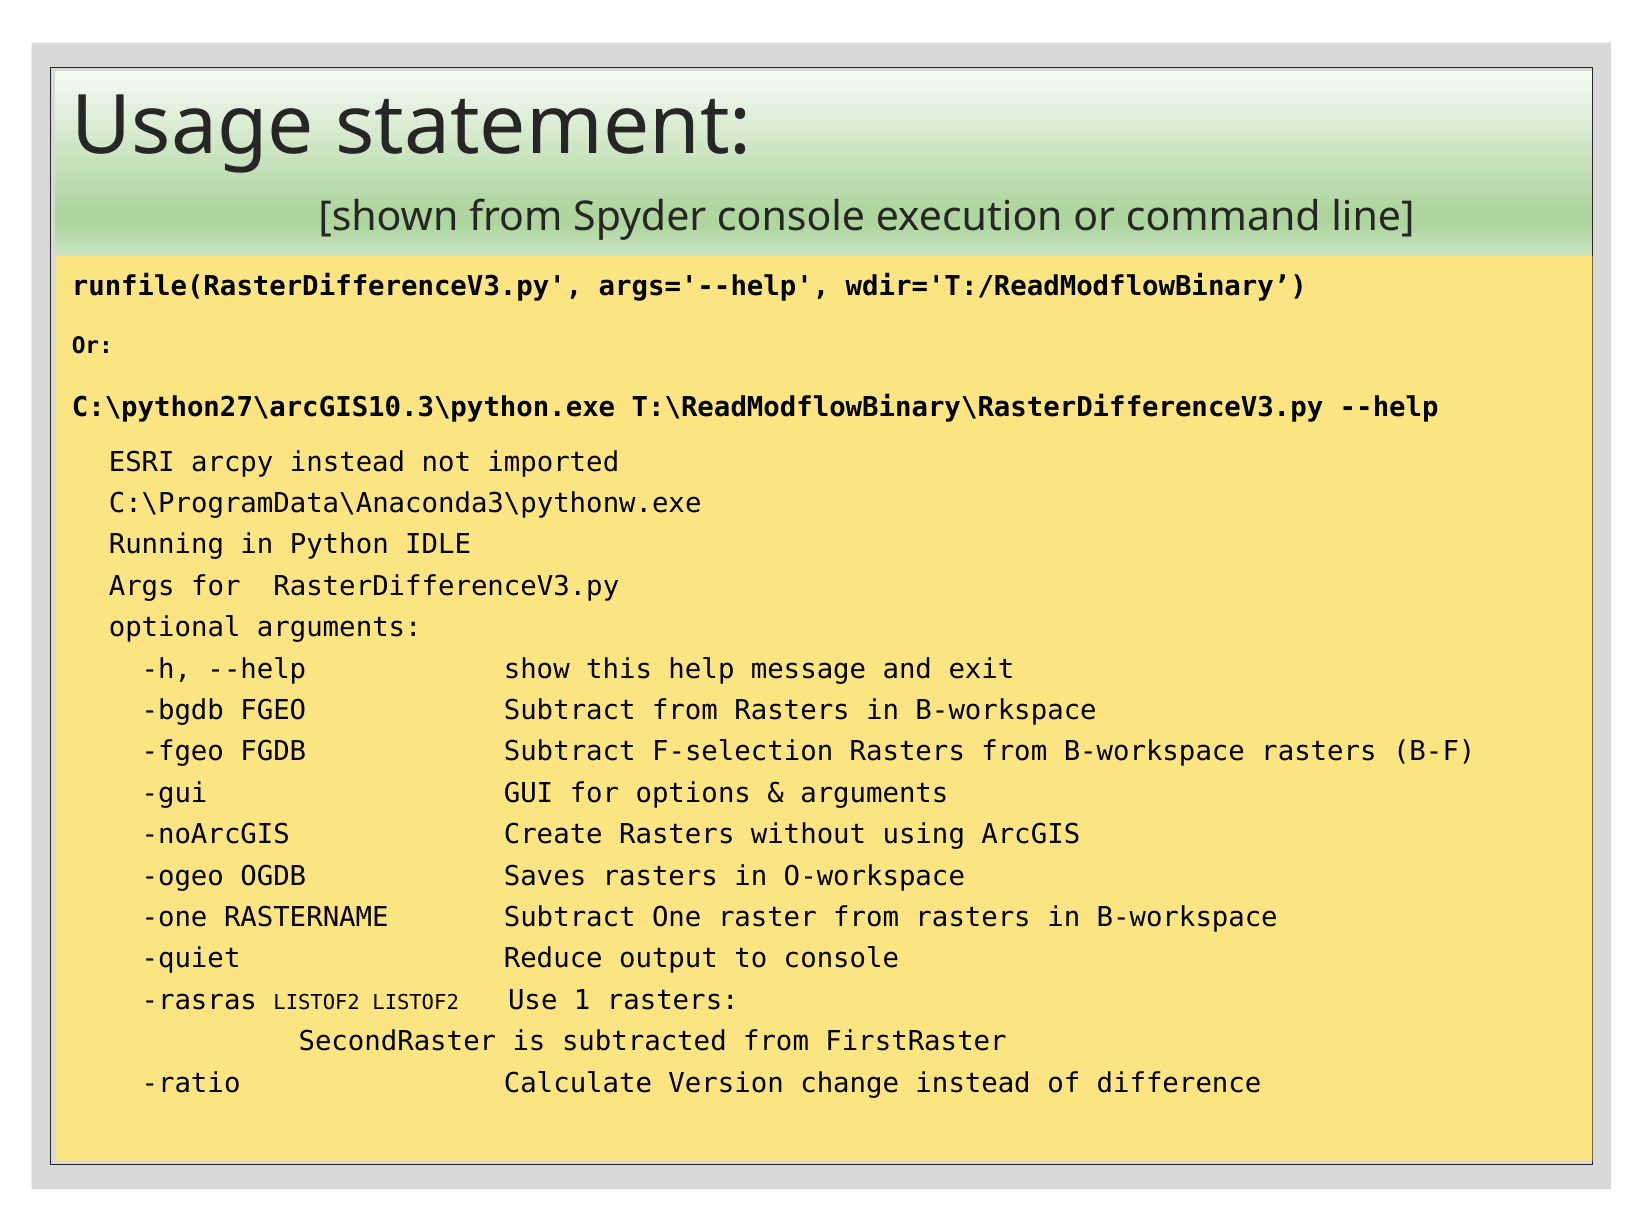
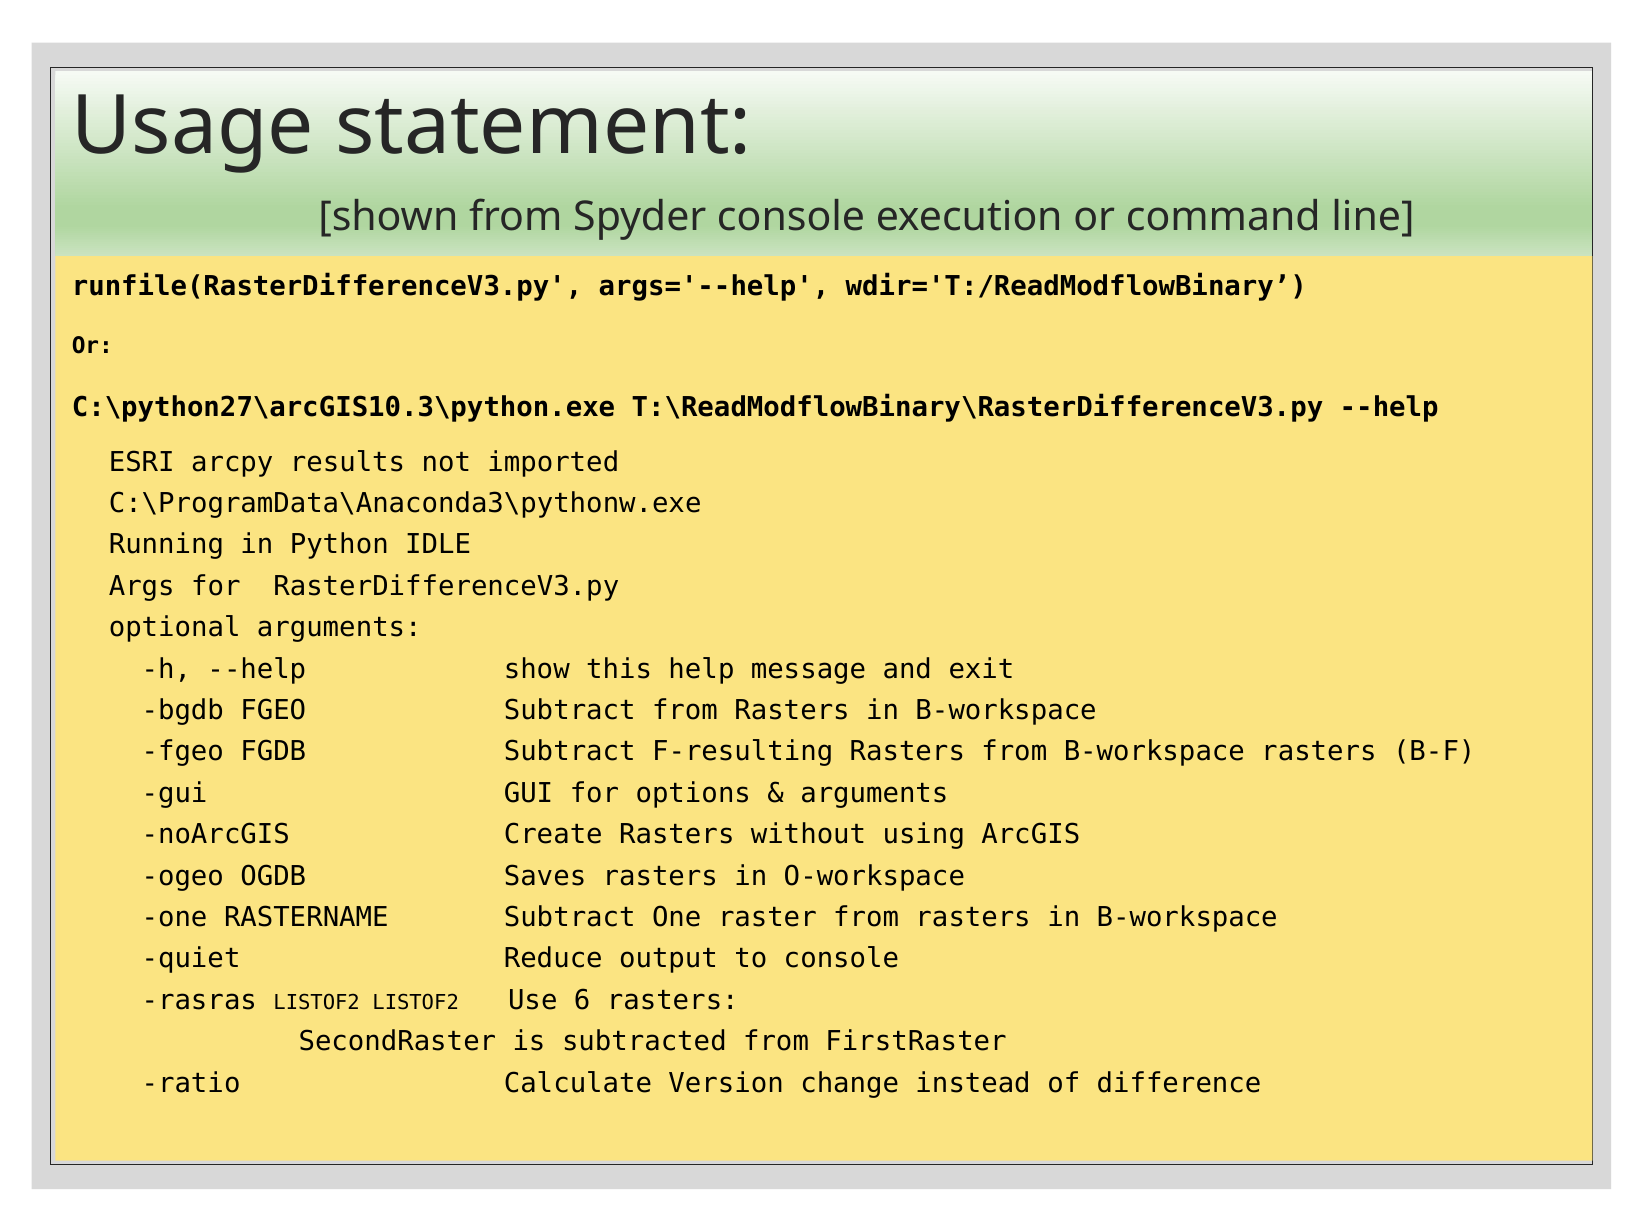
arcpy instead: instead -> results
F-selection: F-selection -> F-resulting
1: 1 -> 6
